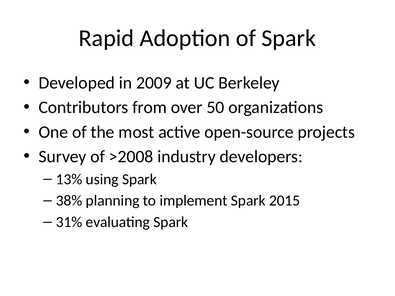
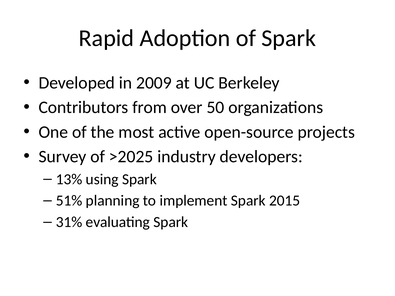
>2008: >2008 -> >2025
38%: 38% -> 51%
